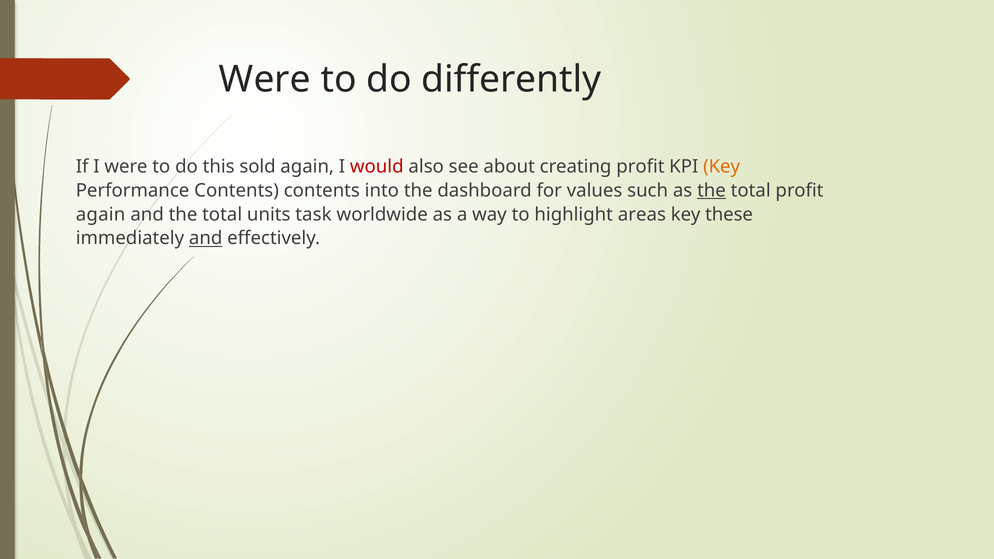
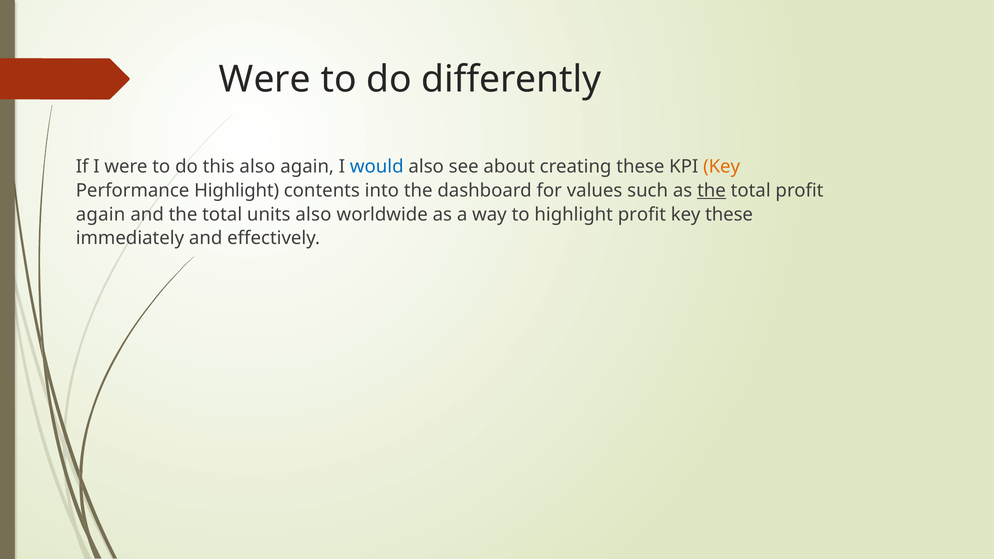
this sold: sold -> also
would colour: red -> blue
creating profit: profit -> these
Performance Contents: Contents -> Highlight
units task: task -> also
highlight areas: areas -> profit
and at (206, 238) underline: present -> none
